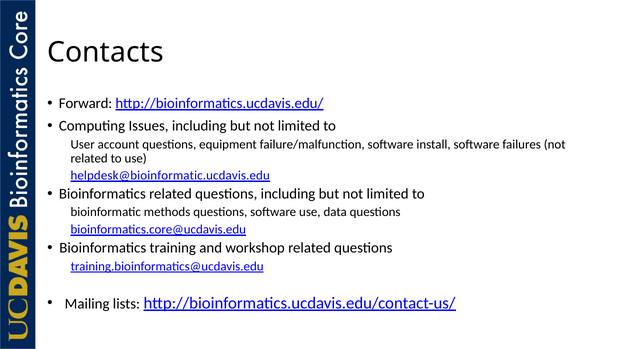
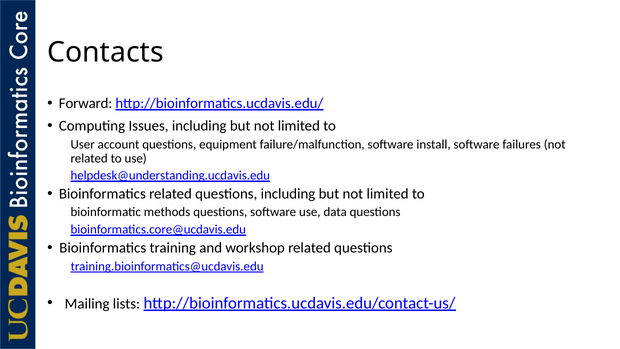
helpdesk@bioinformatic.ucdavis.edu: helpdesk@bioinformatic.ucdavis.edu -> helpdesk@understanding.ucdavis.edu
